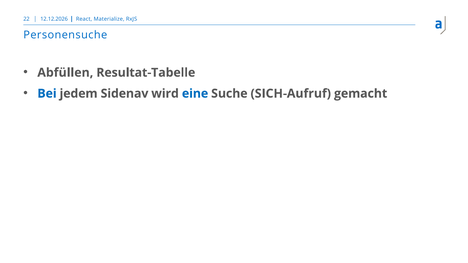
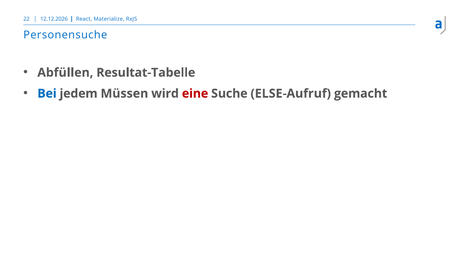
Sidenav: Sidenav -> Müssen
eine colour: blue -> red
SICH-Aufruf: SICH-Aufruf -> ELSE-Aufruf
